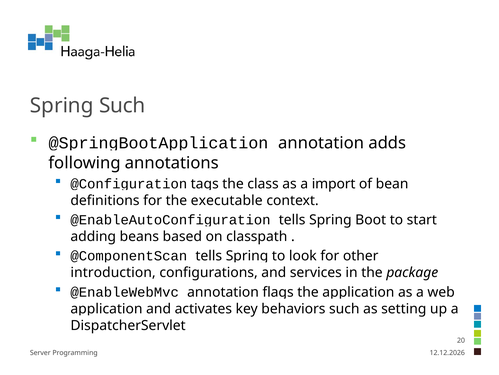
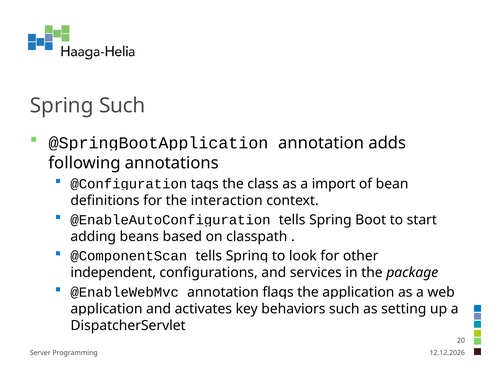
executable: executable -> interaction
introduction: introduction -> independent
